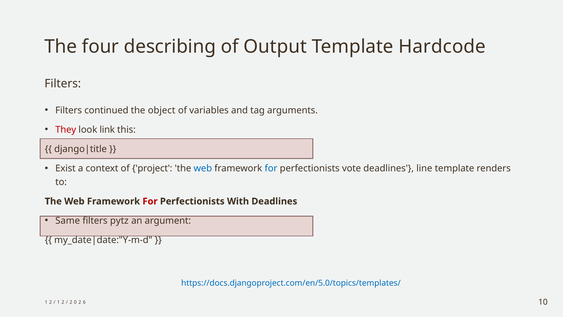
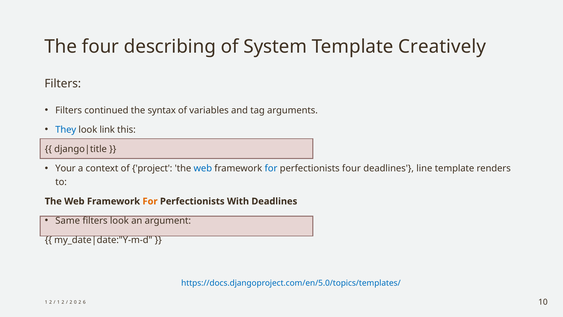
Output: Output -> System
Hardcode: Hardcode -> Creatively
object: object -> syntax
They colour: red -> blue
Exist: Exist -> Your
perfectionists vote: vote -> four
For at (150, 201) colour: red -> orange
filters pytz: pytz -> look
